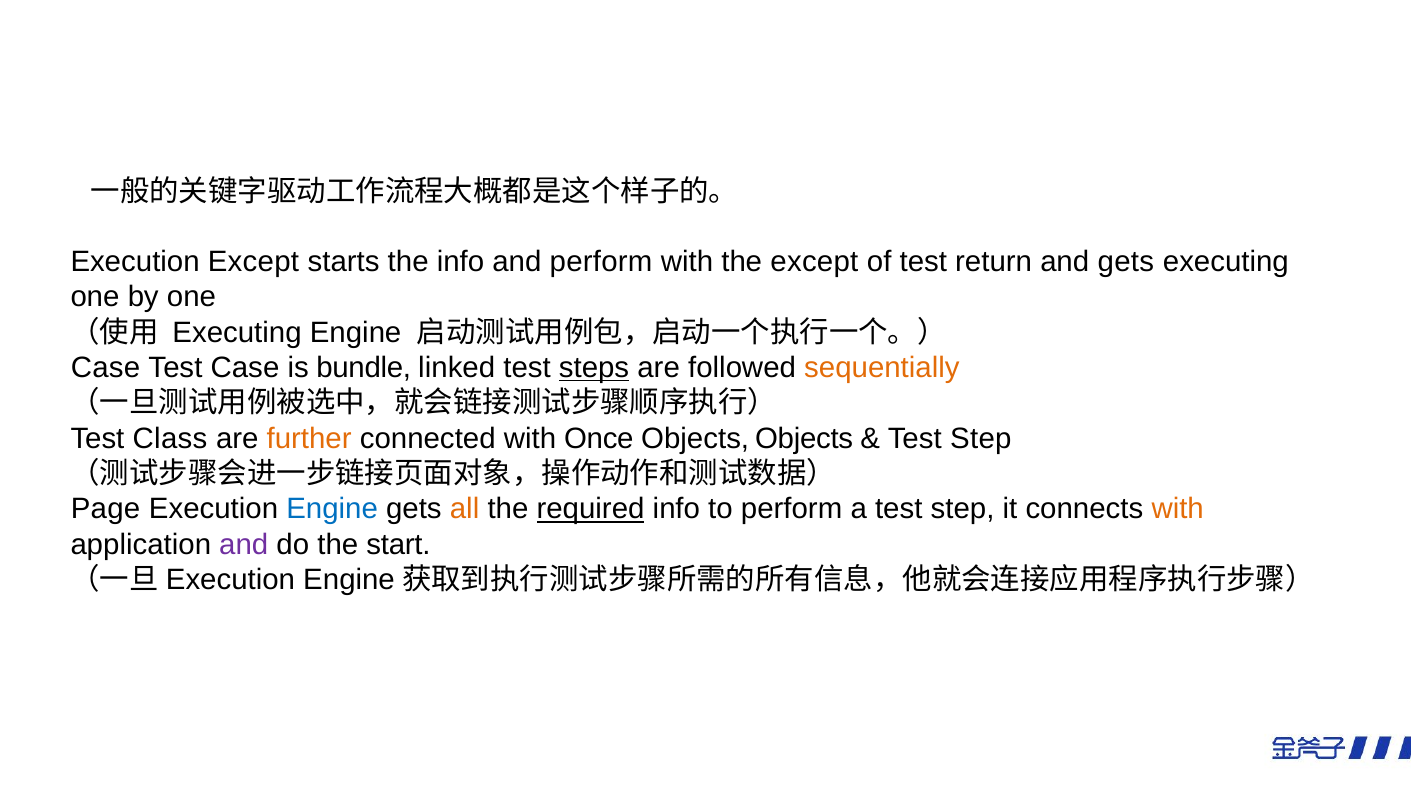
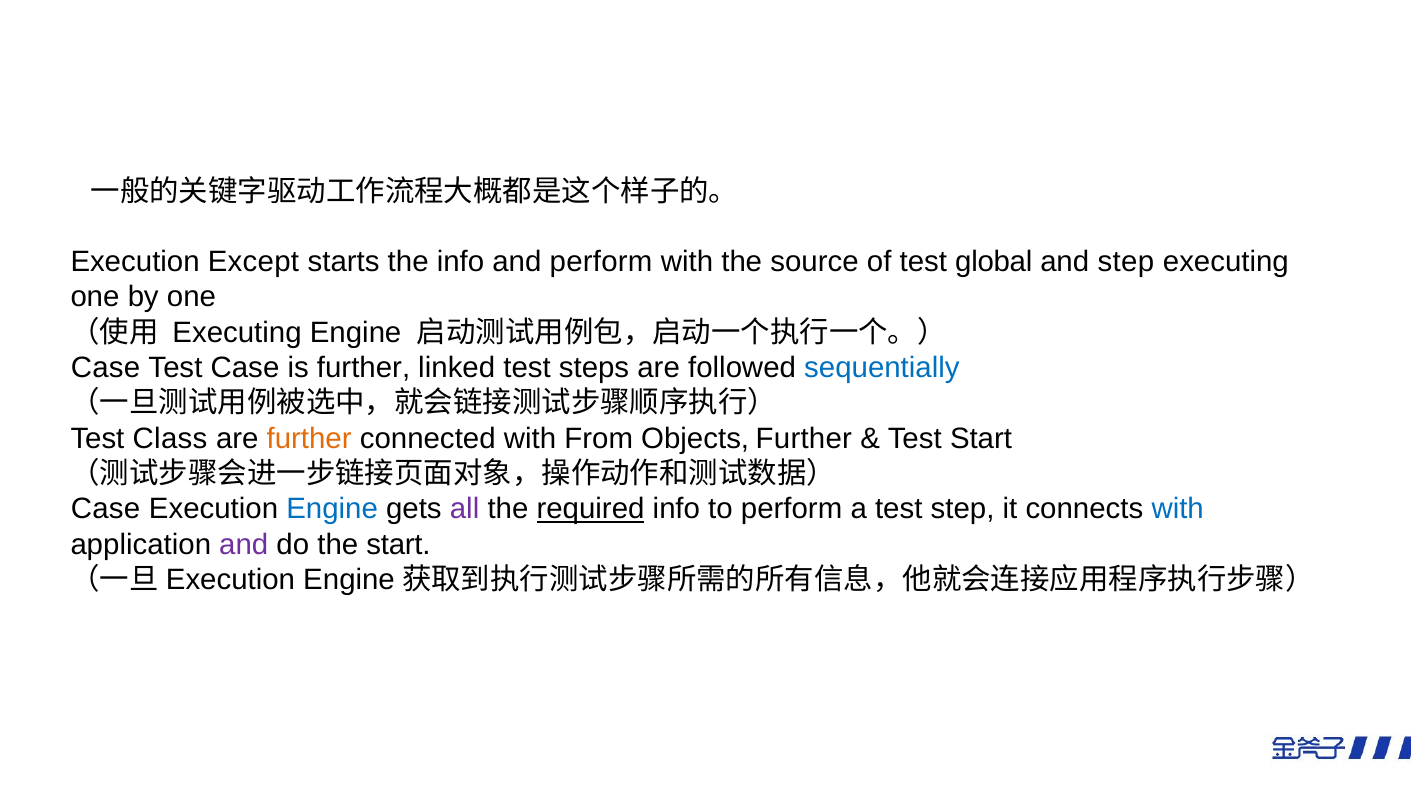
the except: except -> source
return: return -> global
and gets: gets -> step
is bundle: bundle -> further
steps underline: present -> none
sequentially colour: orange -> blue
Once: Once -> From
Objects Objects: Objects -> Further
Step at (981, 438): Step -> Start
Page at (106, 509): Page -> Case
all colour: orange -> purple
with at (1178, 509) colour: orange -> blue
